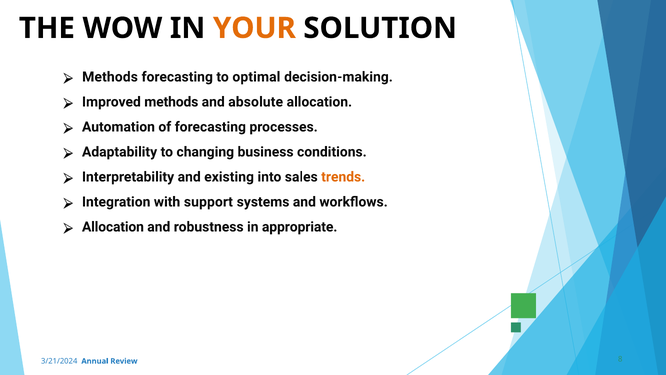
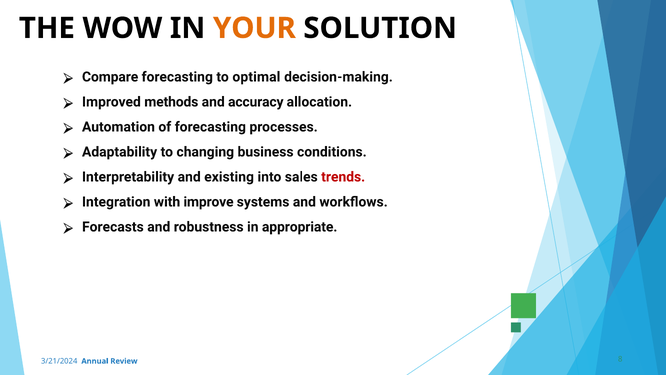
Methods at (110, 77): Methods -> Compare
absolute: absolute -> accuracy
trends colour: orange -> red
support: support -> improve
Allocation at (113, 227): Allocation -> Forecasts
